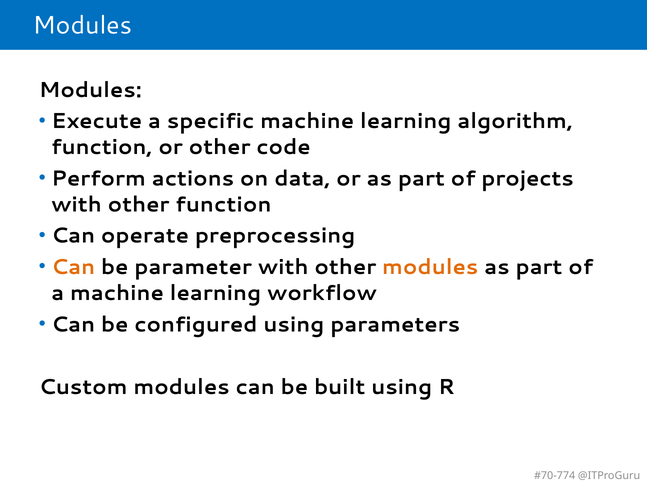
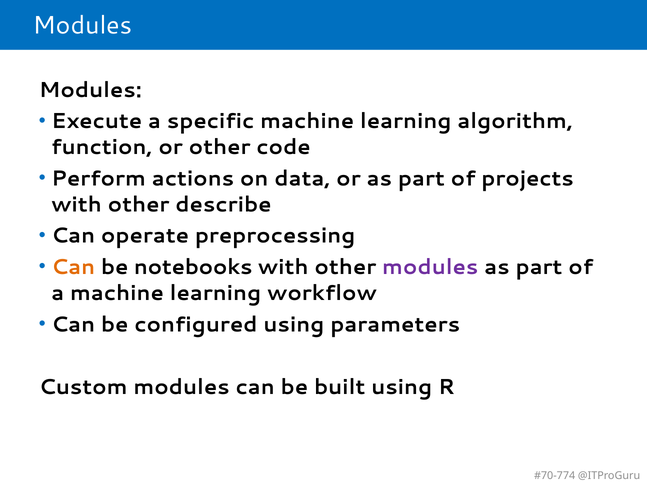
other function: function -> describe
parameter: parameter -> notebooks
modules at (430, 267) colour: orange -> purple
